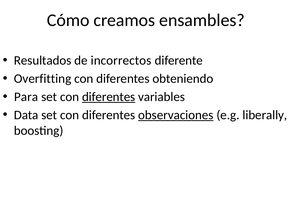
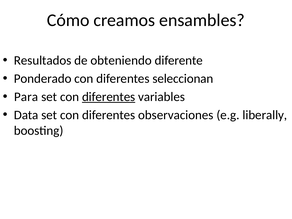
incorrectos: incorrectos -> obteniendo
Overfitting: Overfitting -> Ponderado
obteniendo: obteniendo -> seleccionan
observaciones underline: present -> none
